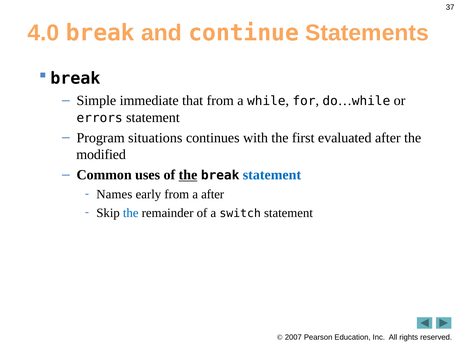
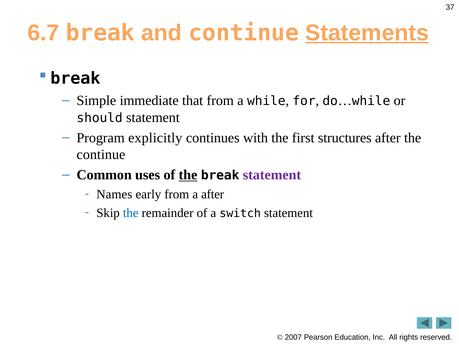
4.0: 4.0 -> 6.7
Statements underline: none -> present
errors: errors -> should
situations: situations -> explicitly
evaluated: evaluated -> structures
modified at (101, 155): modified -> continue
statement at (272, 175) colour: blue -> purple
